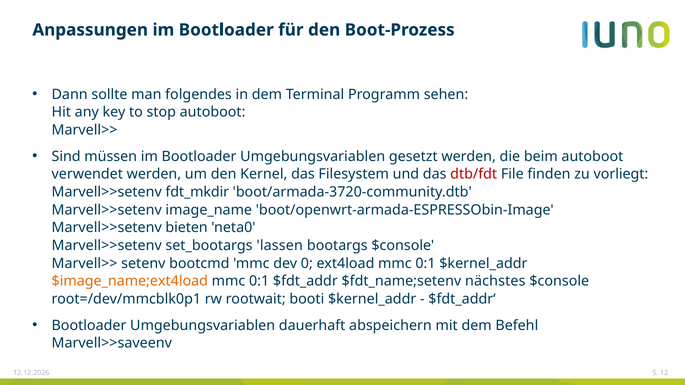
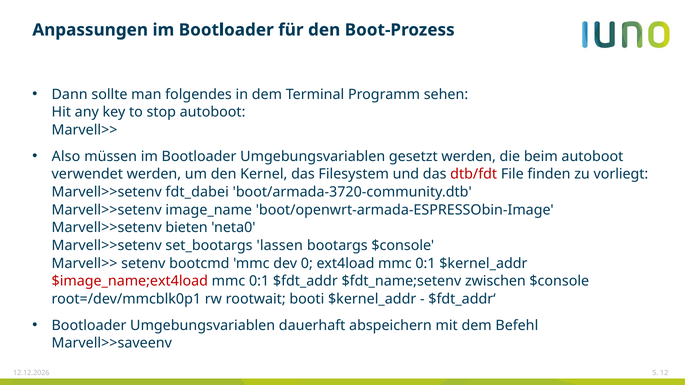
Sind: Sind -> Also
fdt_mkdir: fdt_mkdir -> fdt_dabei
$image_name;ext4load colour: orange -> red
nächstes: nächstes -> zwischen
